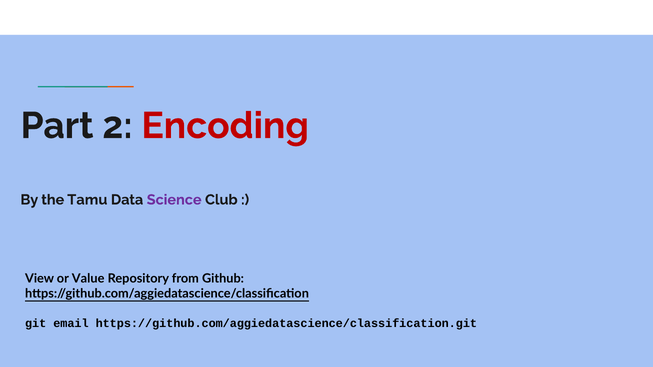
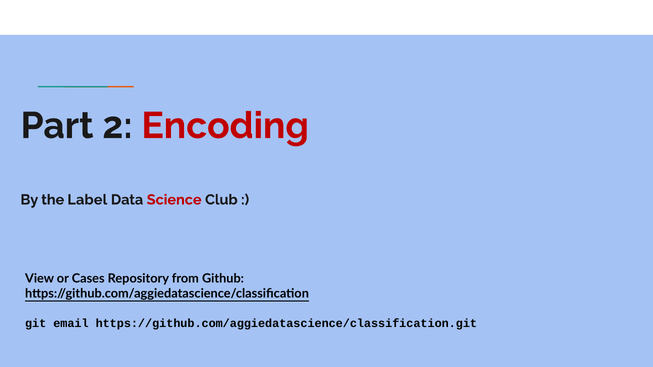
Tamu: Tamu -> Label
Science colour: purple -> red
Value: Value -> Cases
